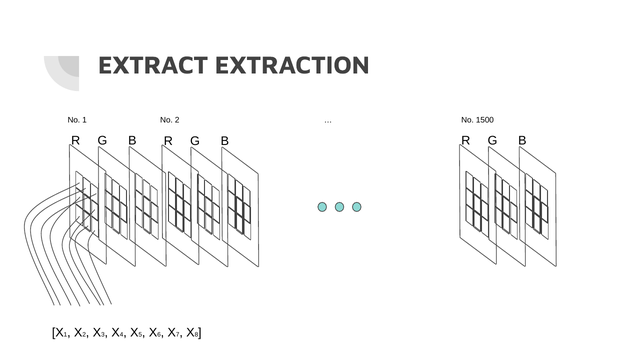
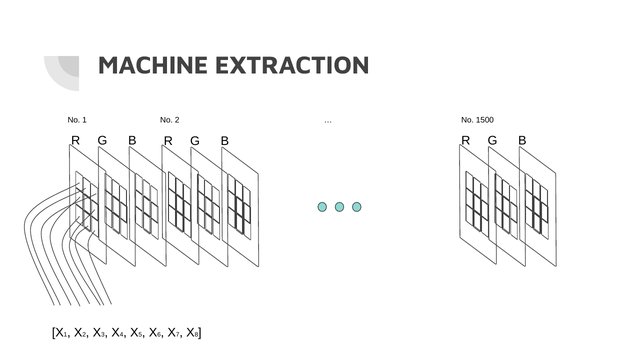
EXTRACT: EXTRACT -> MACHINE
